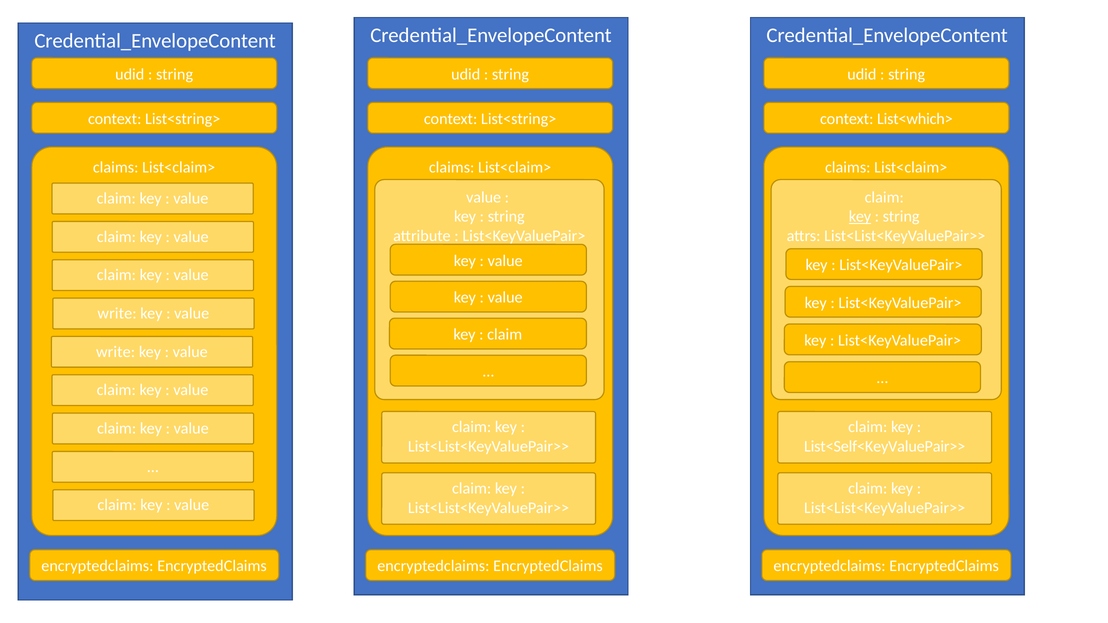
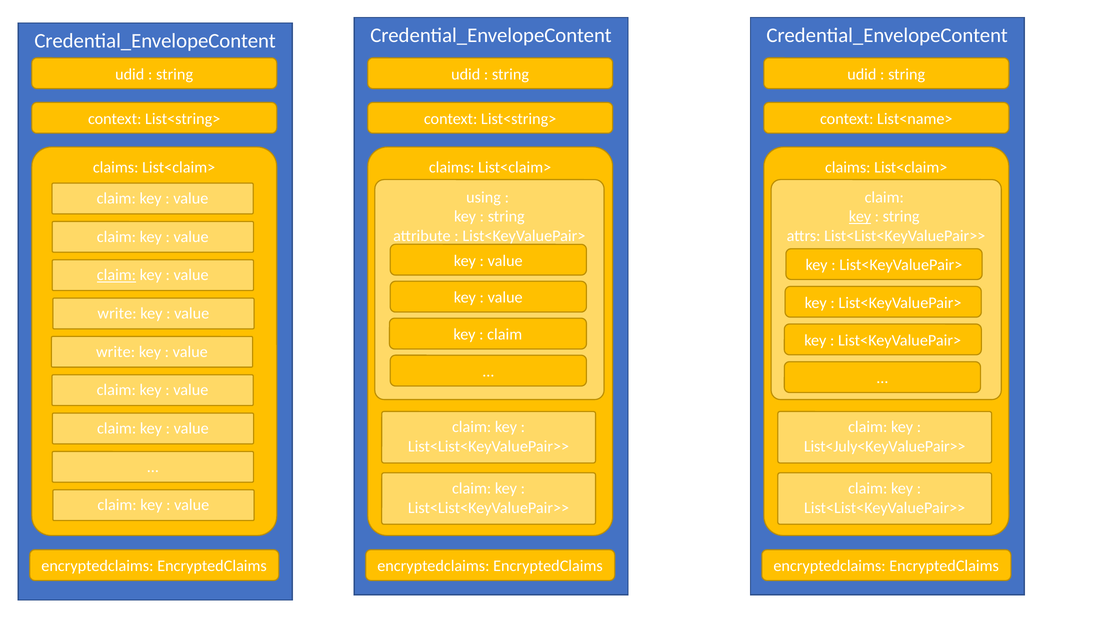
List<which>: List<which> -> List<name>
value at (484, 197): value -> using
claim at (116, 275) underline: none -> present
List<Self<KeyValuePair>>: List<Self<KeyValuePair>> -> List<July<KeyValuePair>>
